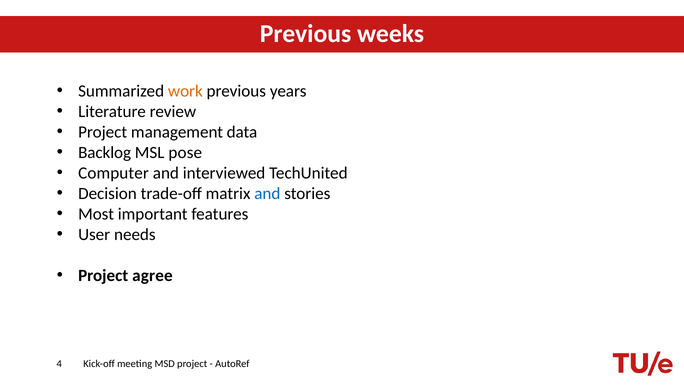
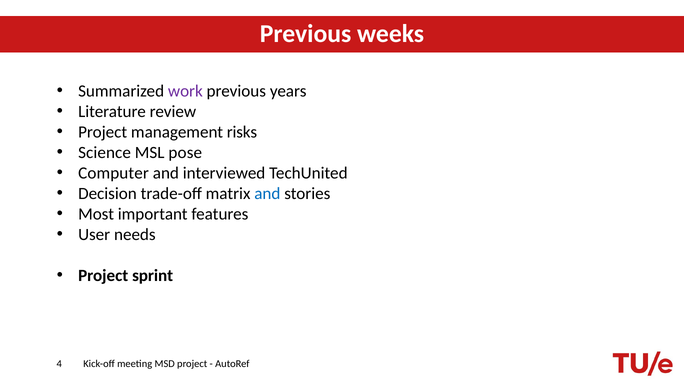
work colour: orange -> purple
data: data -> risks
Backlog: Backlog -> Science
agree: agree -> sprint
